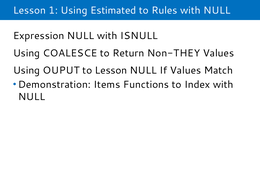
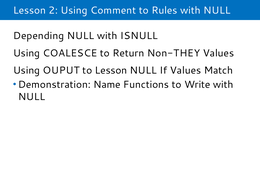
1: 1 -> 2
Estimated: Estimated -> Comment
Expression: Expression -> Depending
Items: Items -> Name
Index: Index -> Write
